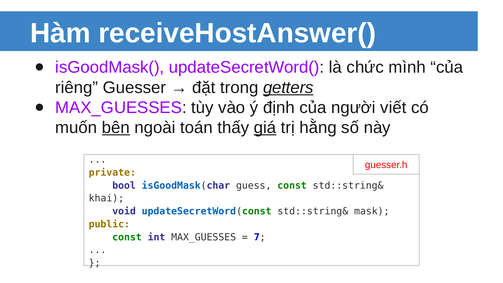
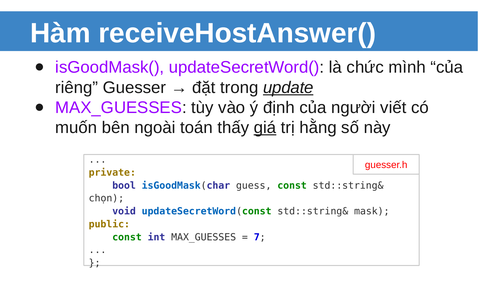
getters: getters -> update
bên underline: present -> none
khai: khai -> chọn
